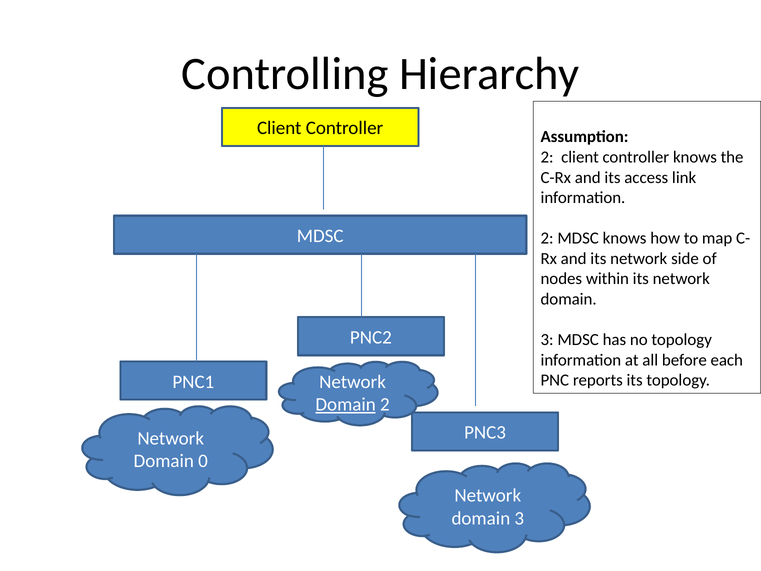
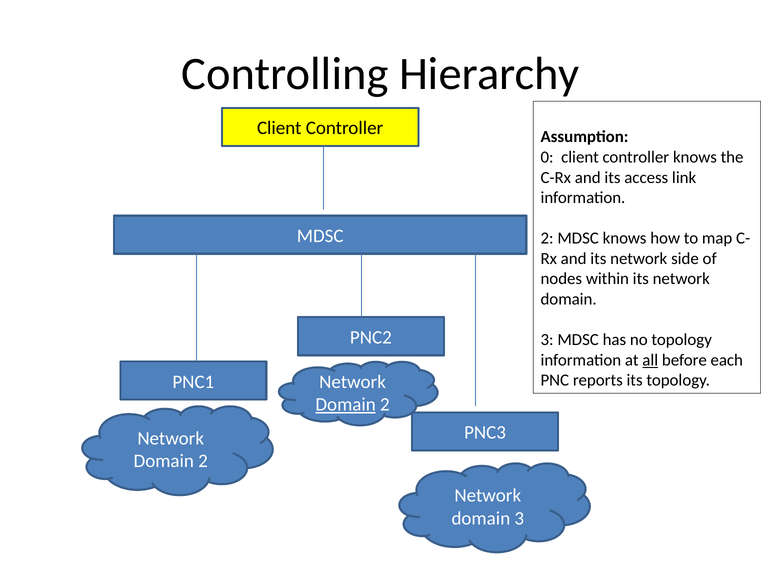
2 at (547, 157): 2 -> 0
all underline: none -> present
0 at (203, 461): 0 -> 2
